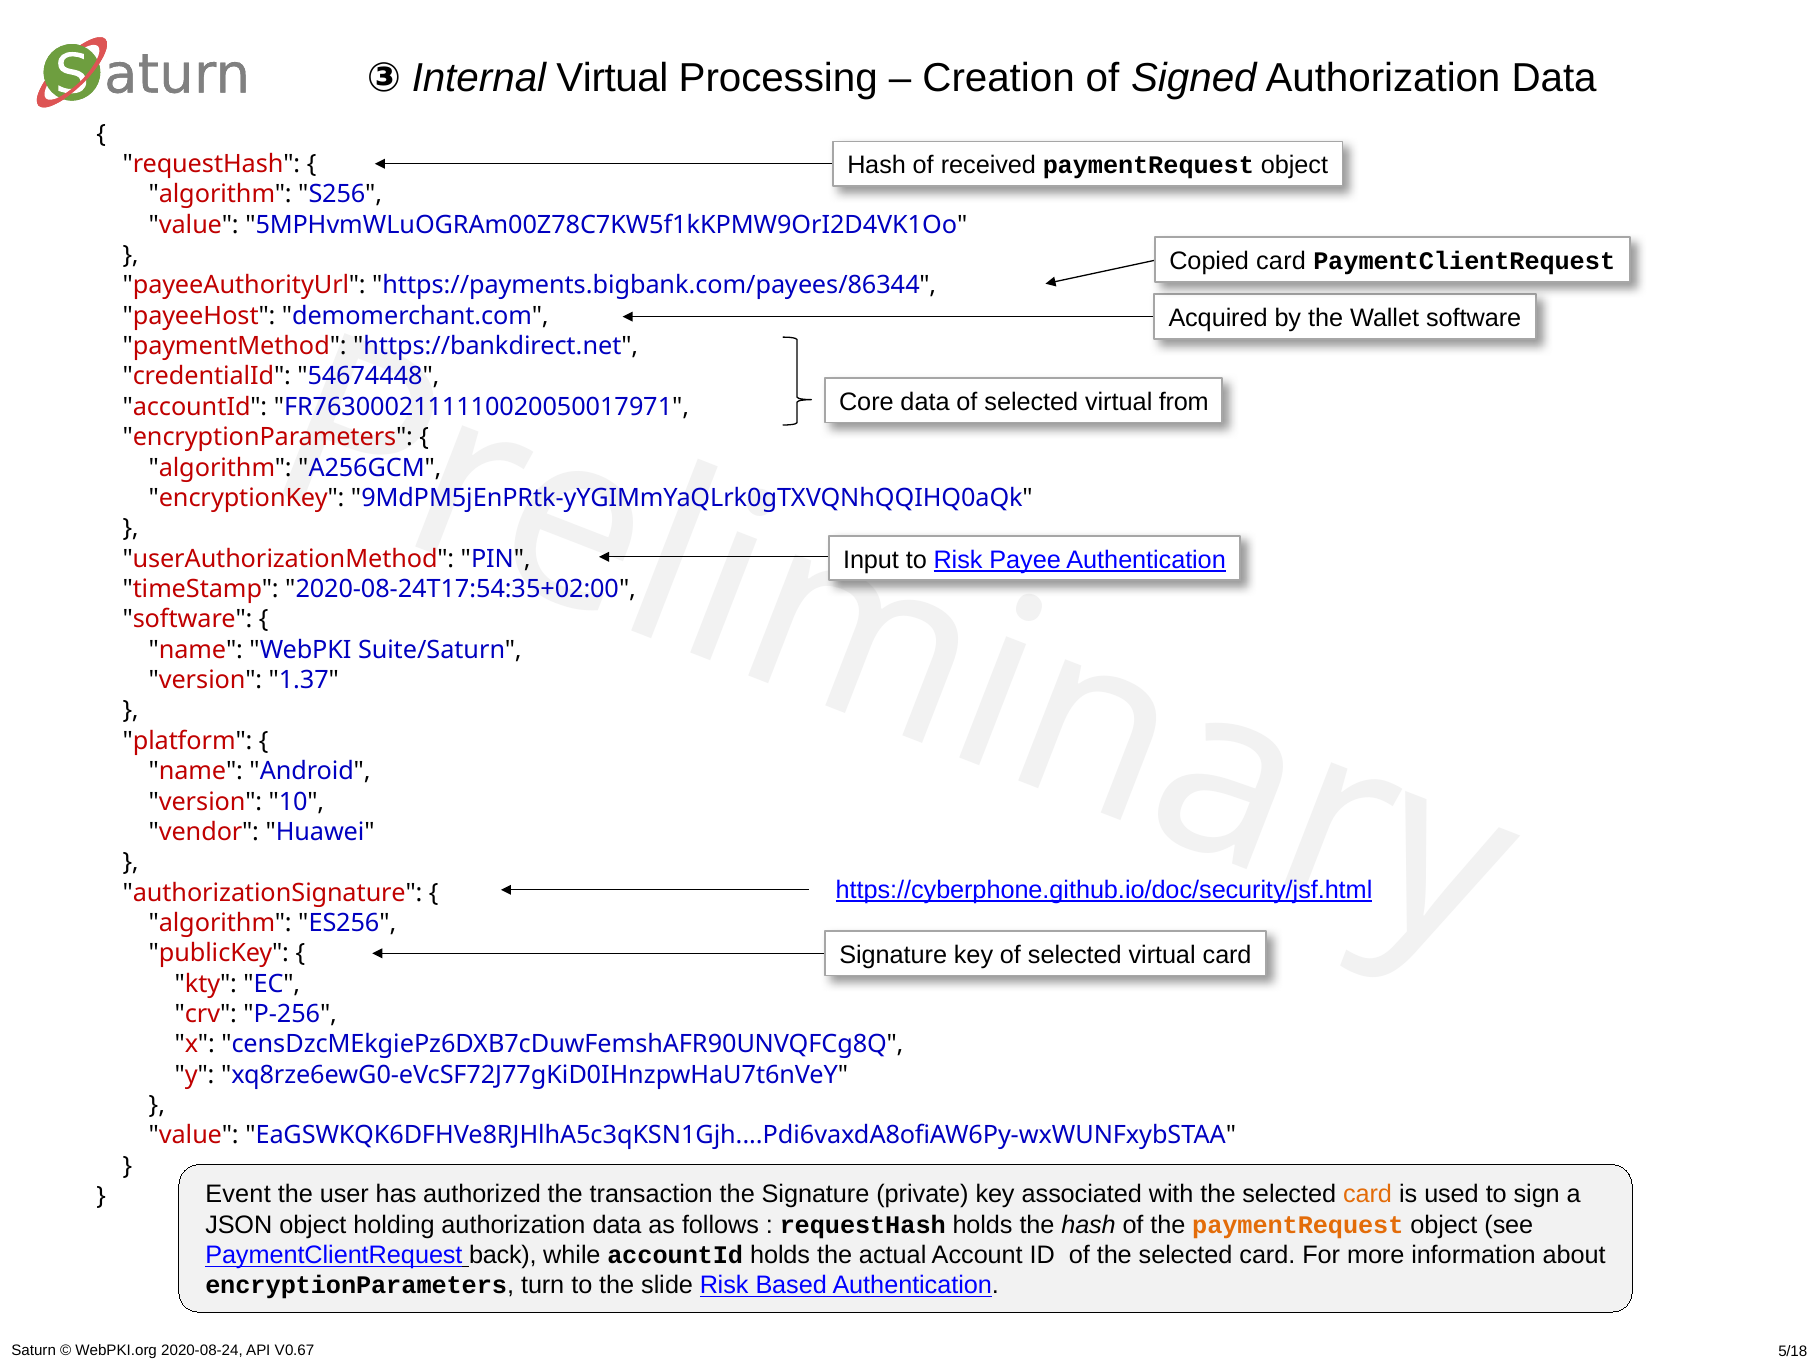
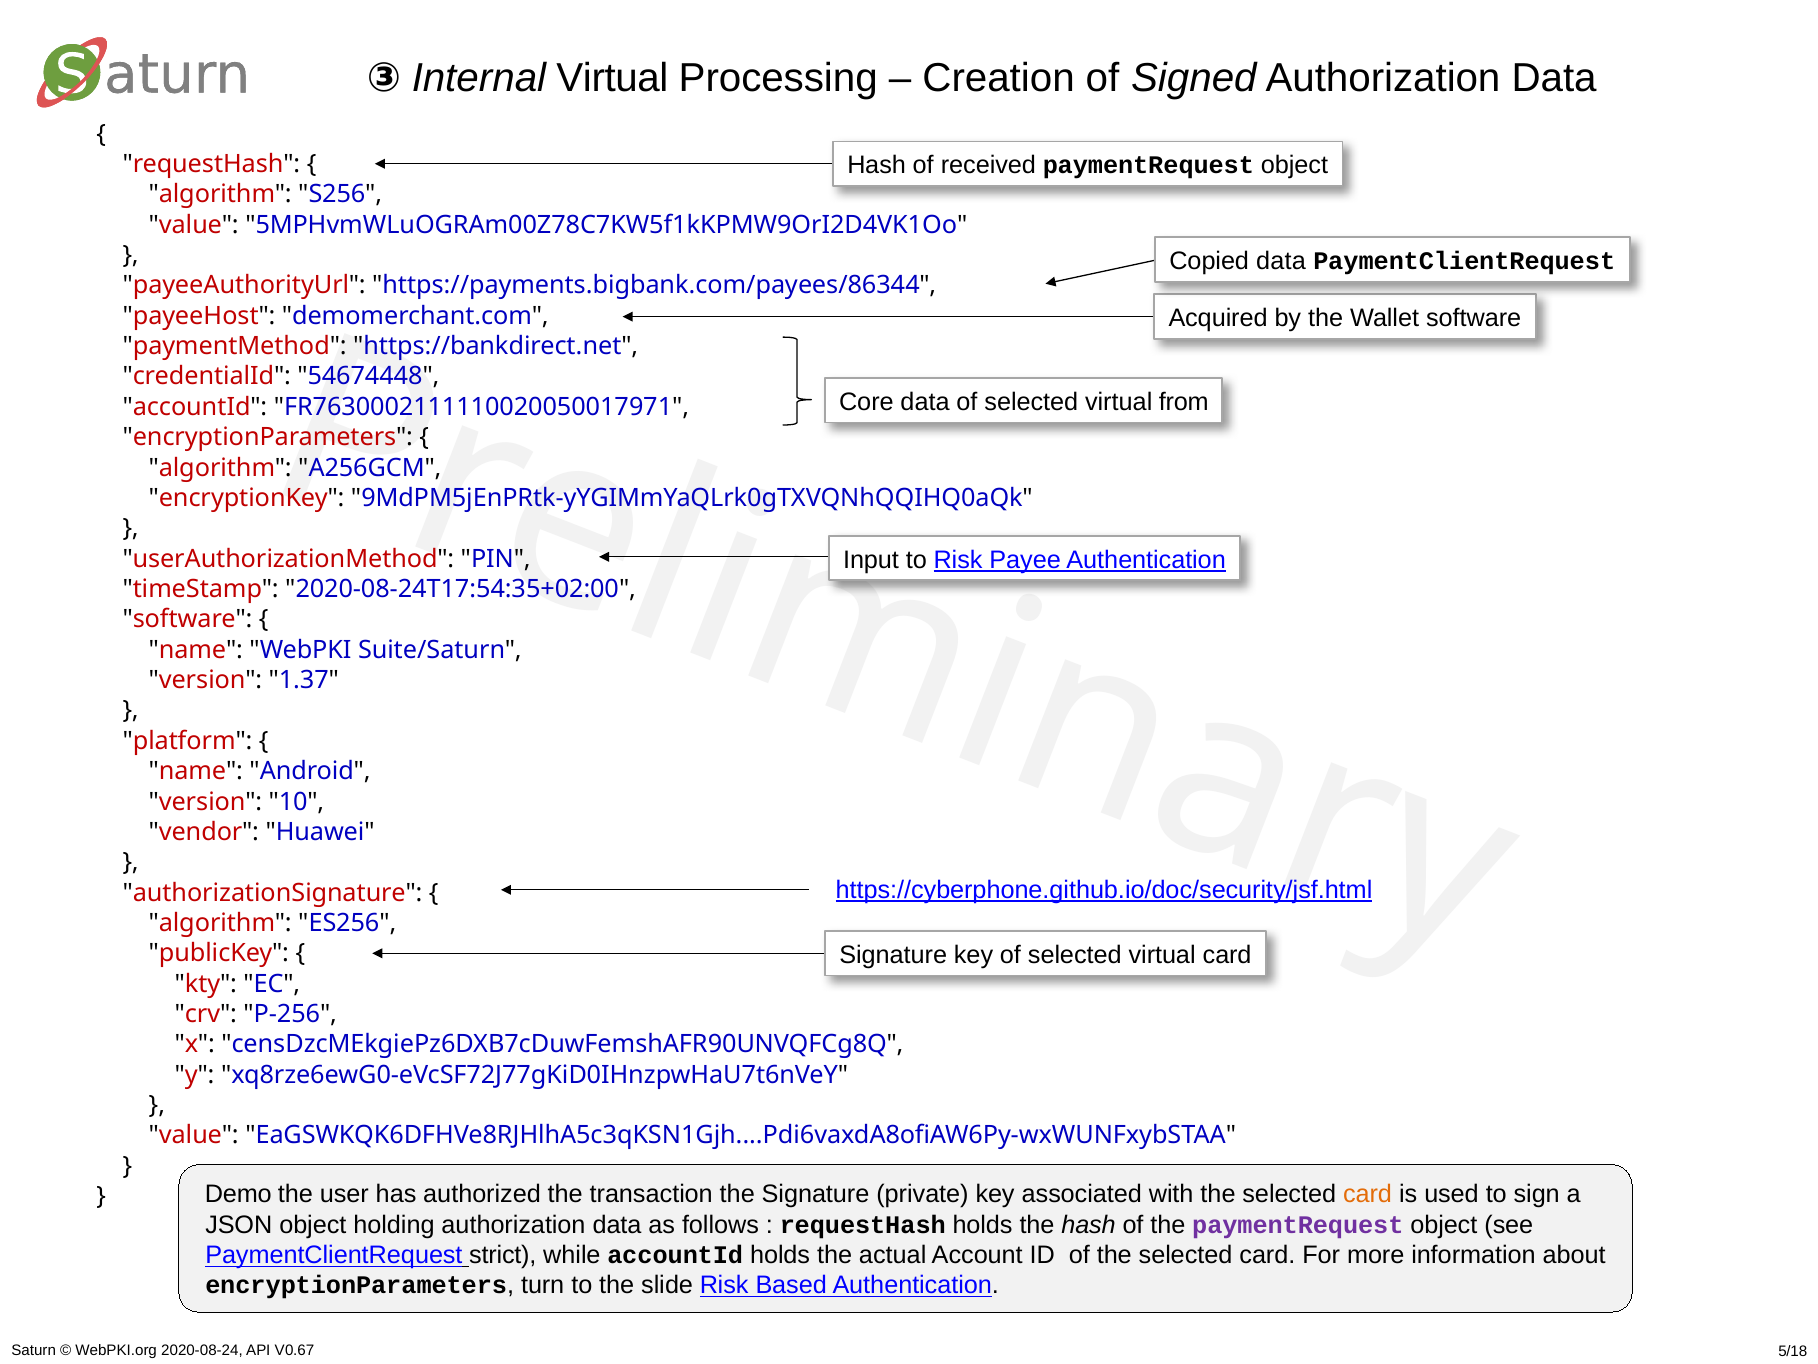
Copied card: card -> data
Event: Event -> Demo
paymentRequest at (1298, 1224) colour: orange -> purple
back: back -> strict
